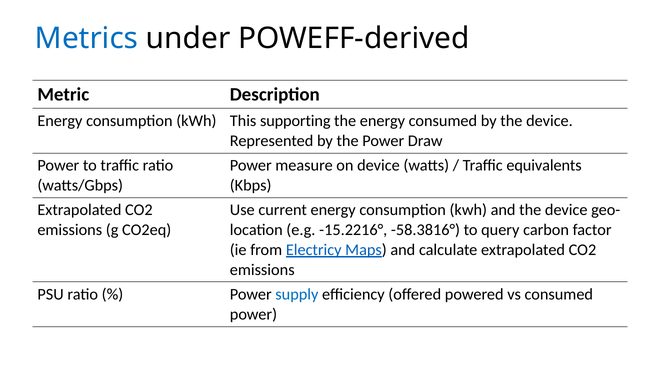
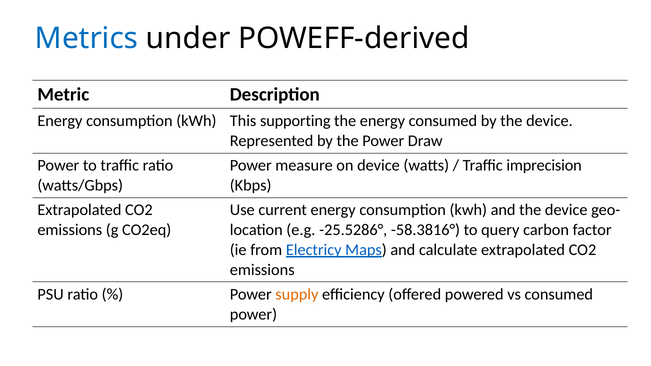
equivalents: equivalents -> imprecision
-15.2216°: -15.2216° -> -25.5286°
supply colour: blue -> orange
